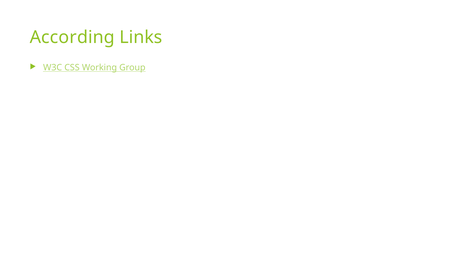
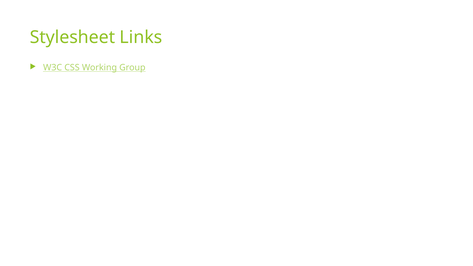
According: According -> Stylesheet
